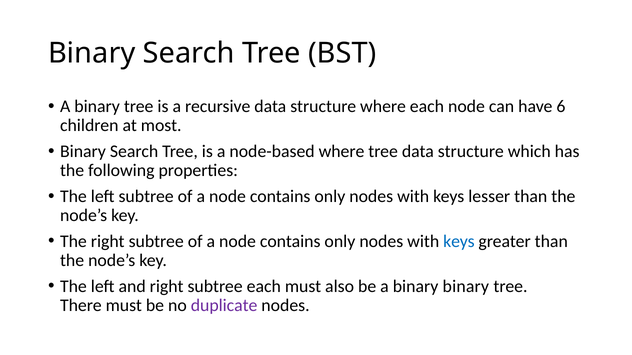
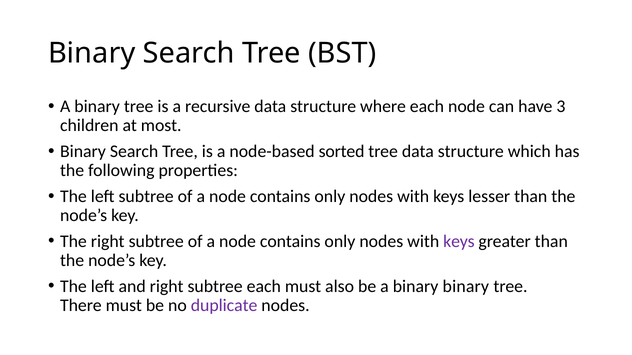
6: 6 -> 3
node-based where: where -> sorted
keys at (459, 242) colour: blue -> purple
